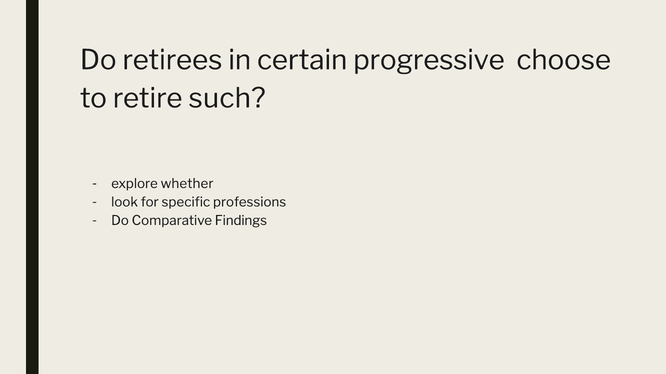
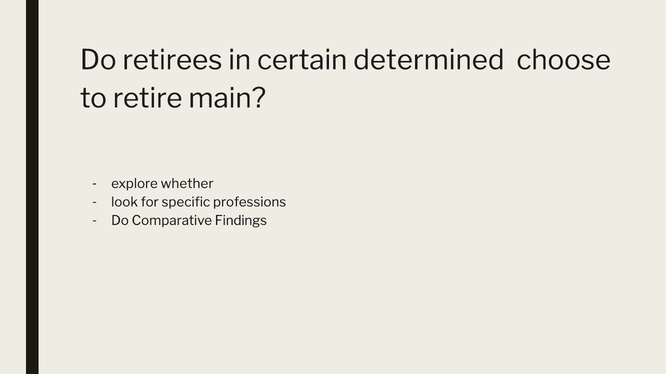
progressive: progressive -> determined
such: such -> main
